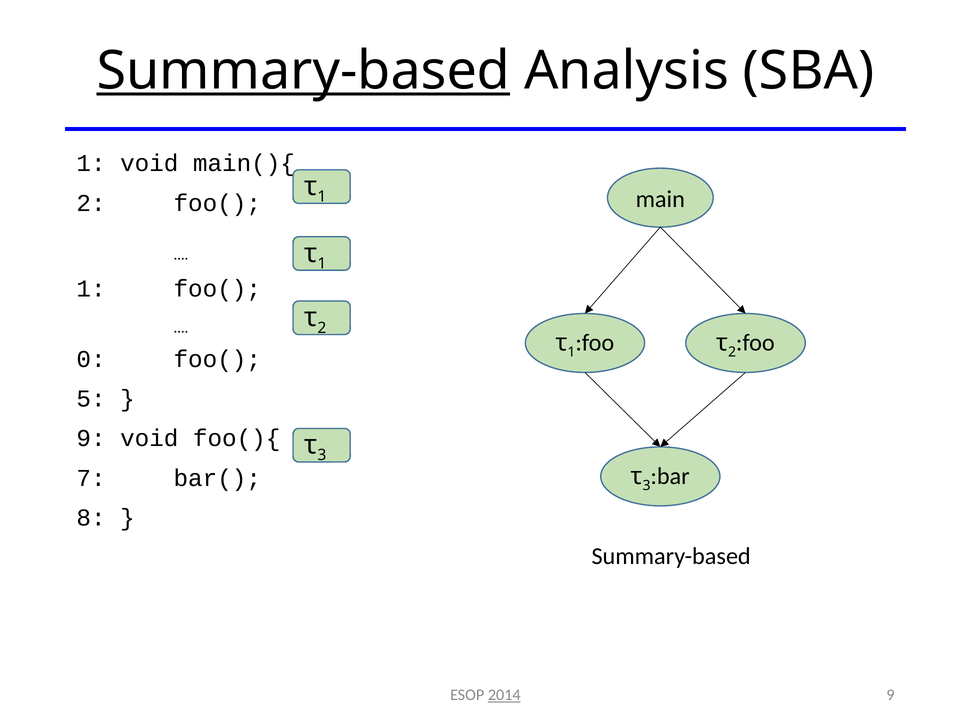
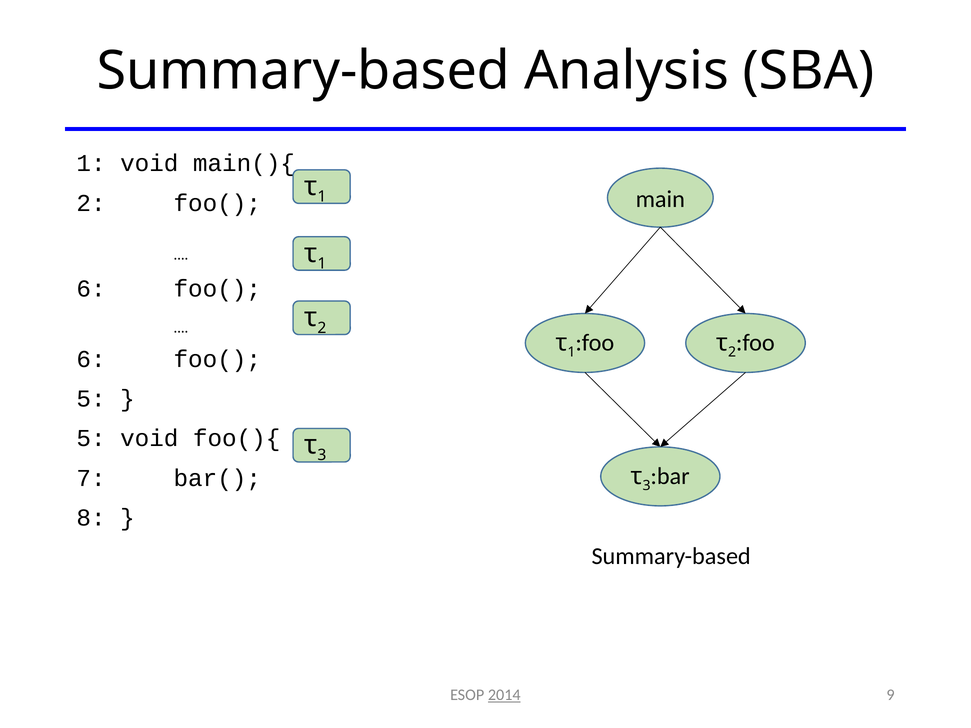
Summary-based at (303, 71) underline: present -> none
1 at (91, 289): 1 -> 6
0 at (91, 359): 0 -> 6
9 at (91, 439): 9 -> 5
